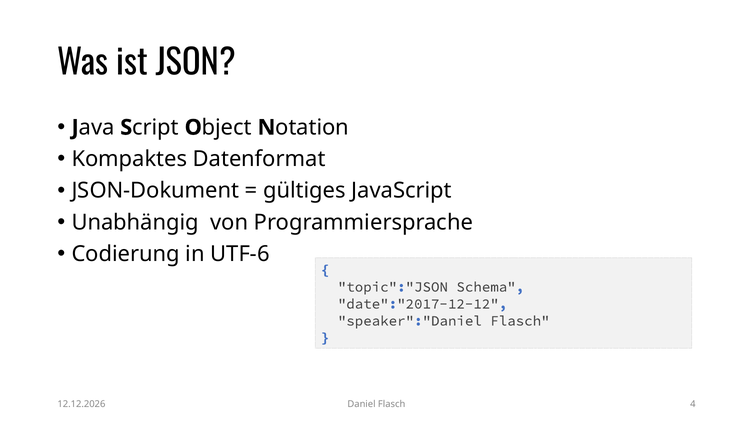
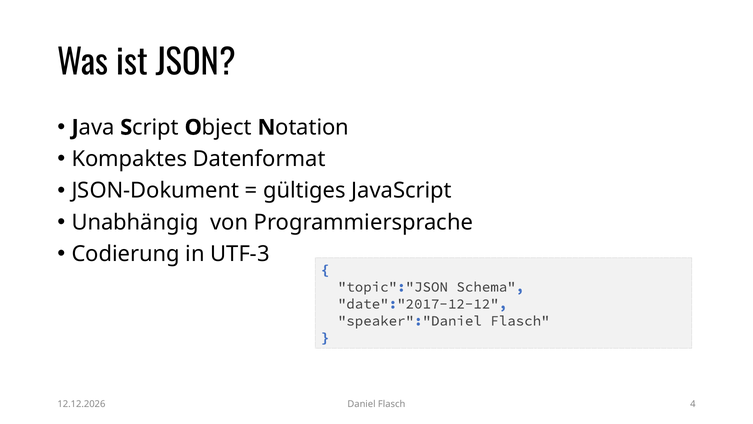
UTF-6: UTF-6 -> UTF-3
